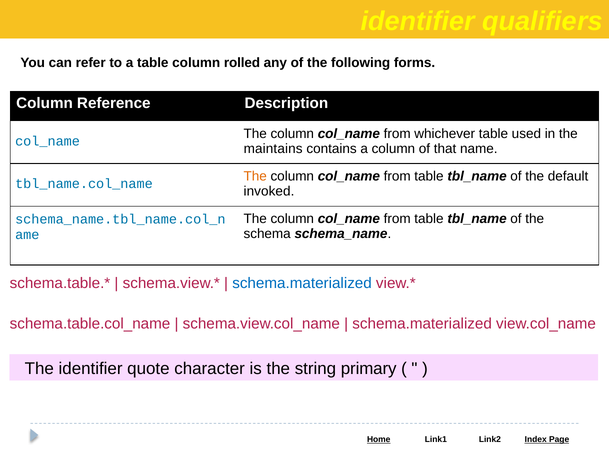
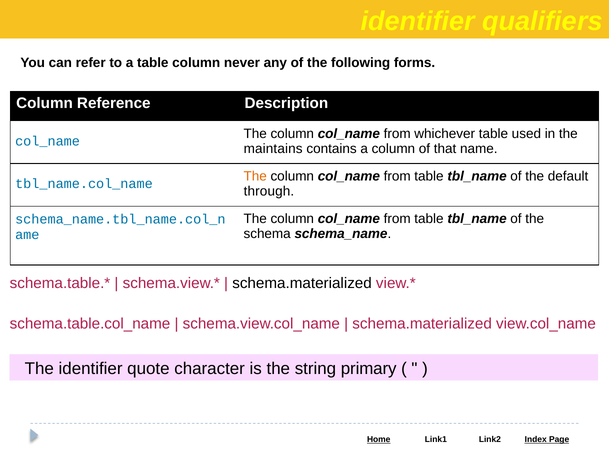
rolled: rolled -> never
invoked: invoked -> through
schema.materialized at (302, 283) colour: blue -> black
